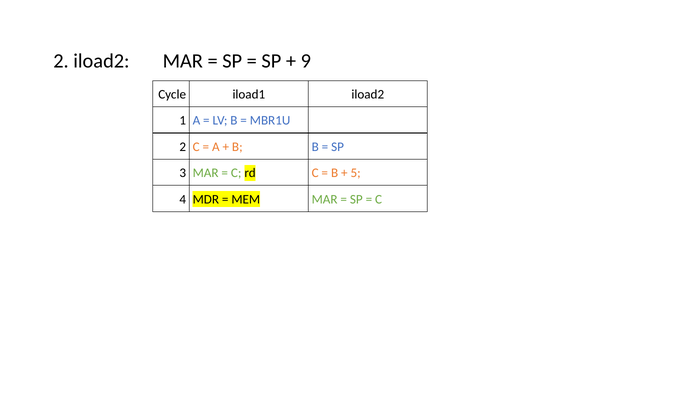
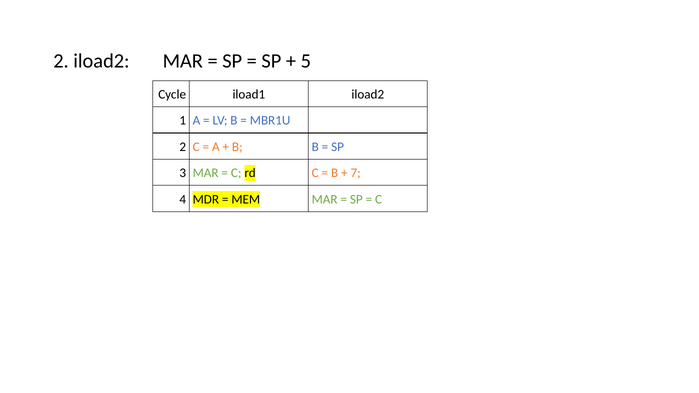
9: 9 -> 5
5: 5 -> 7
